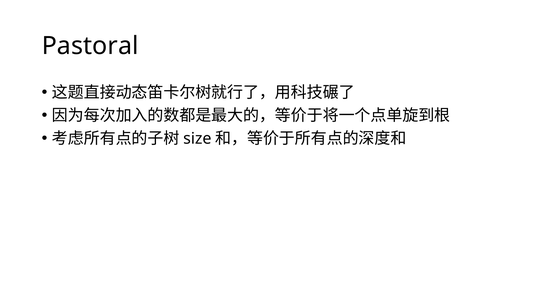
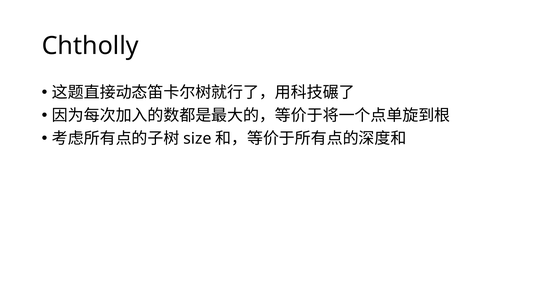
Pastoral: Pastoral -> Chtholly
